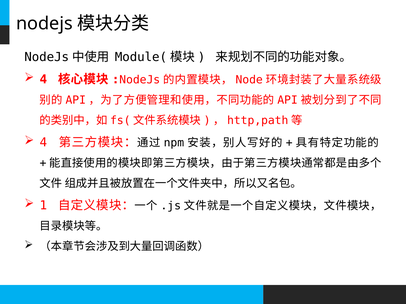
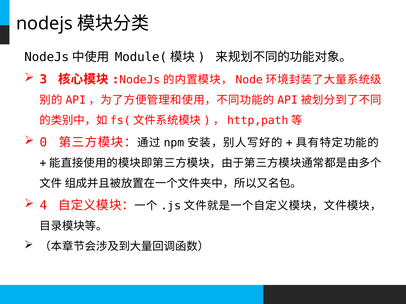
4 at (43, 80): 4 -> 3
4 at (43, 143): 4 -> 0
1: 1 -> 4
